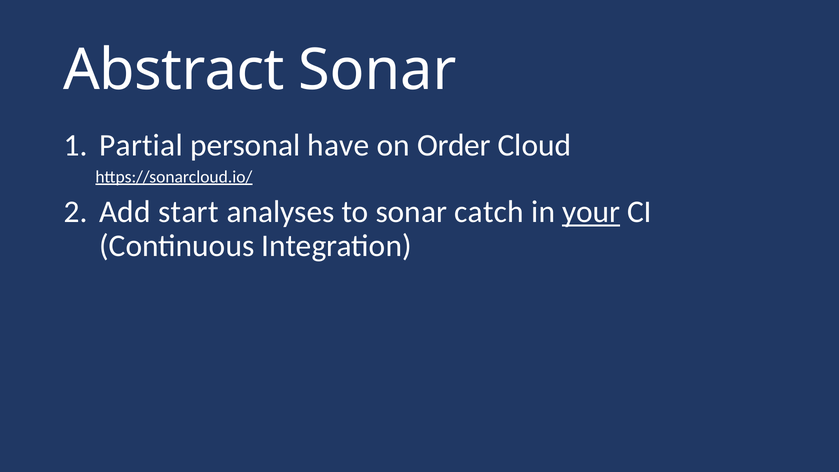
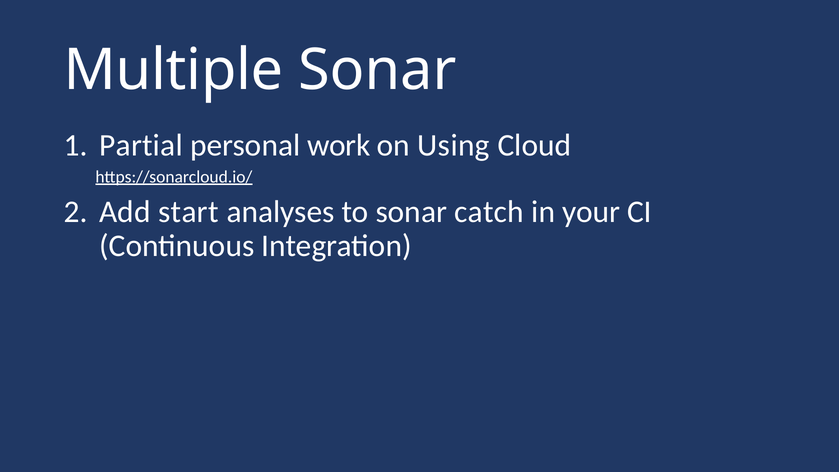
Abstract: Abstract -> Multiple
have: have -> work
Order: Order -> Using
your underline: present -> none
